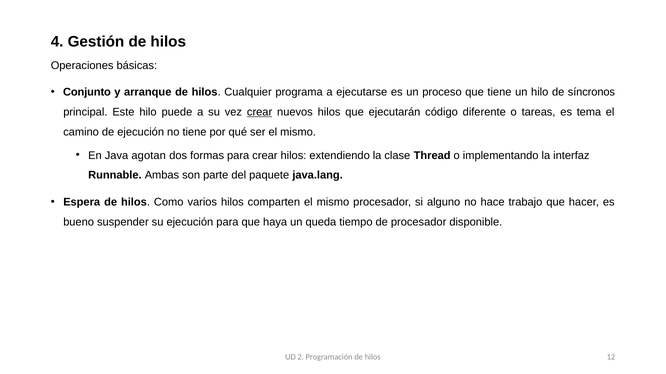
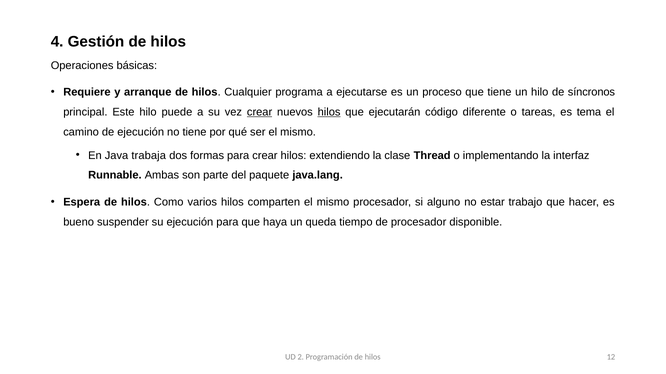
Conjunto: Conjunto -> Requiere
hilos at (329, 112) underline: none -> present
agotan: agotan -> trabaja
hace: hace -> estar
